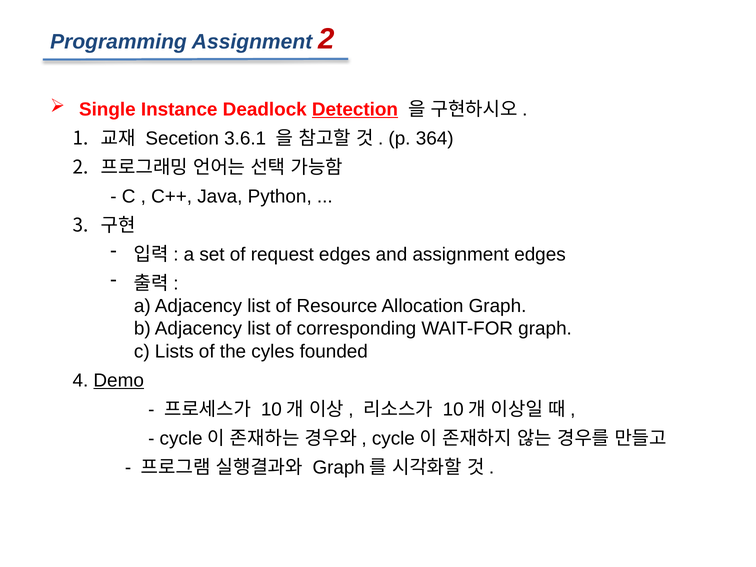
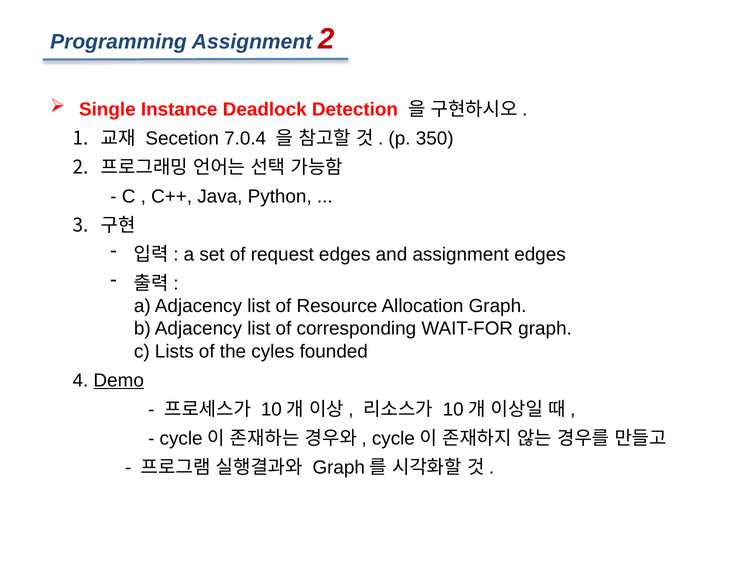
Detection underline: present -> none
3.6.1: 3.6.1 -> 7.0.4
364: 364 -> 350
